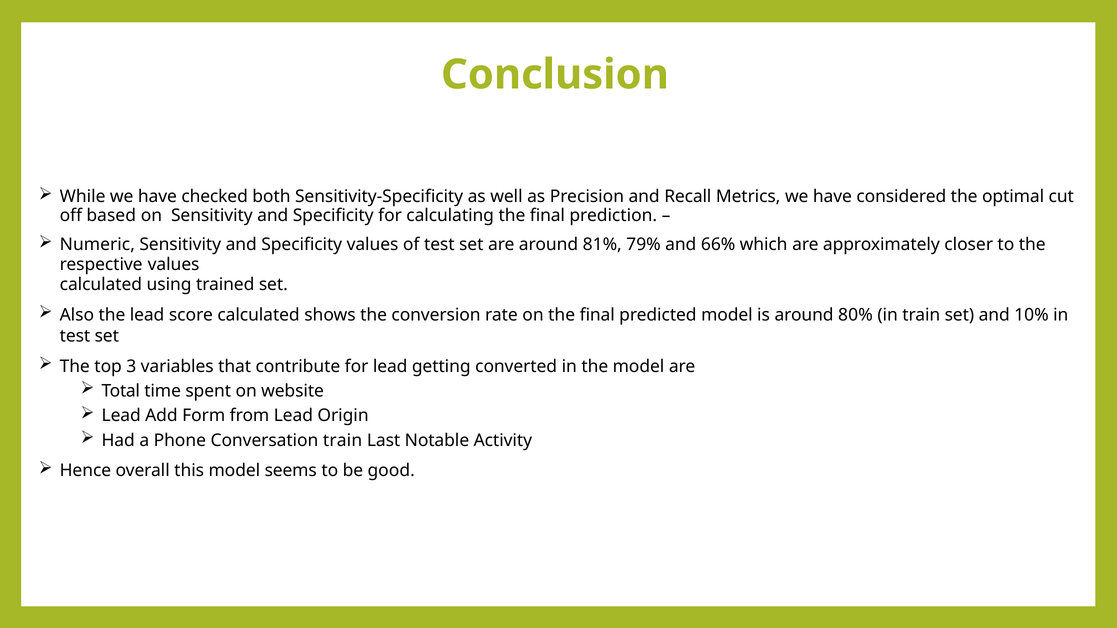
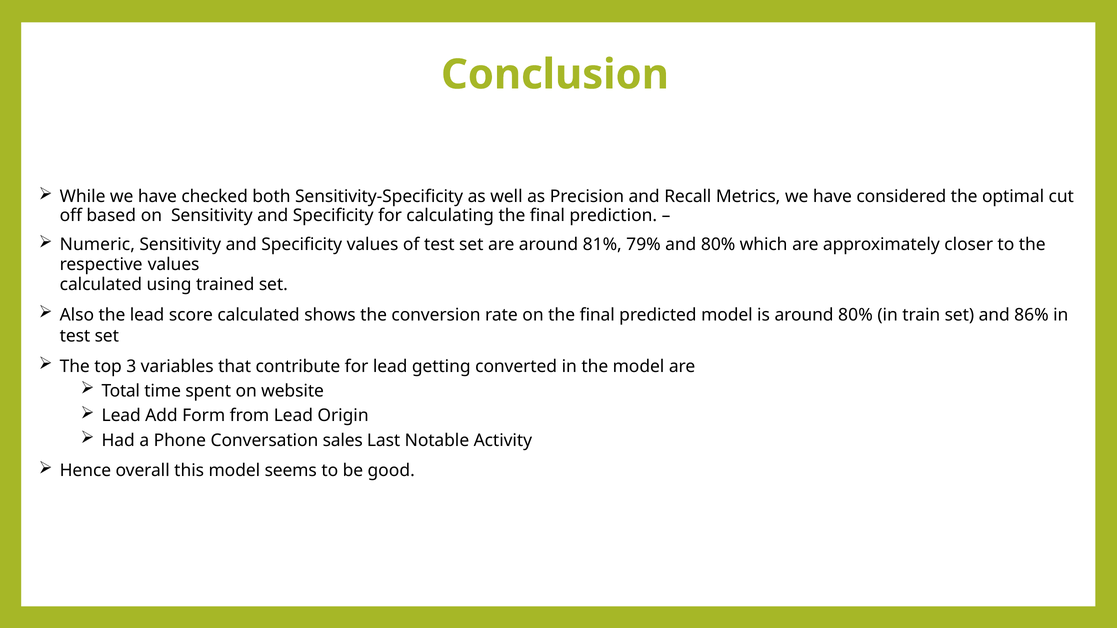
and 66%: 66% -> 80%
10%: 10% -> 86%
Conversation train: train -> sales
